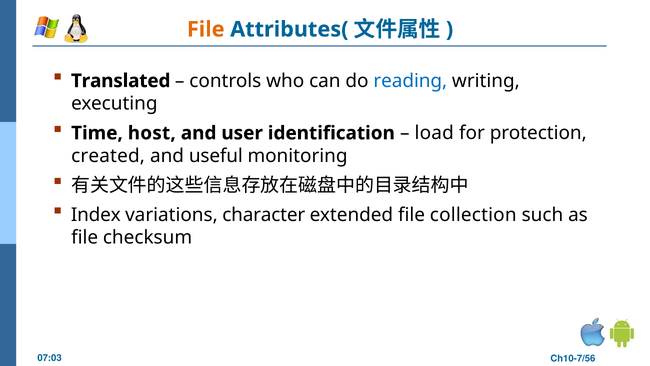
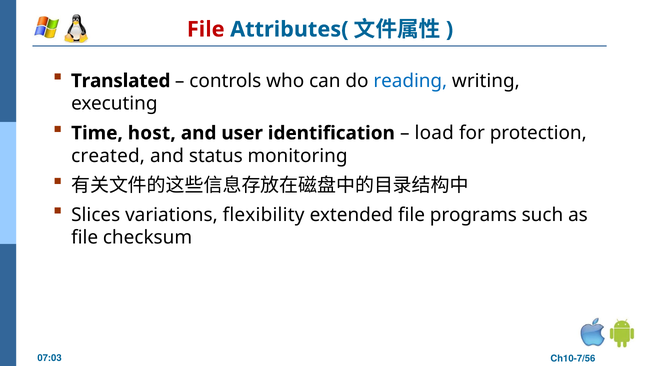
File at (206, 29) colour: orange -> red
useful: useful -> status
Index: Index -> Slices
character: character -> flexibility
collection: collection -> programs
